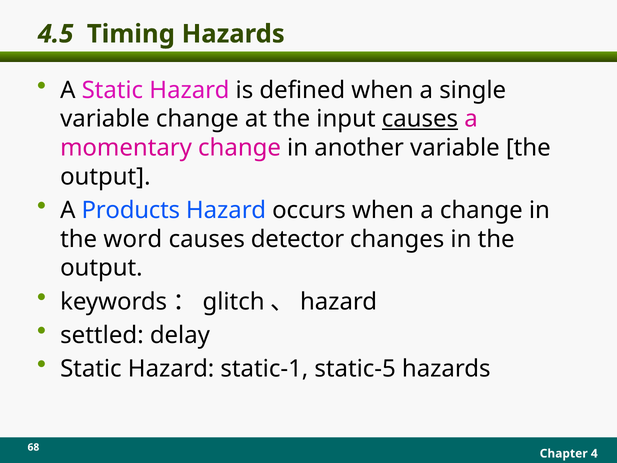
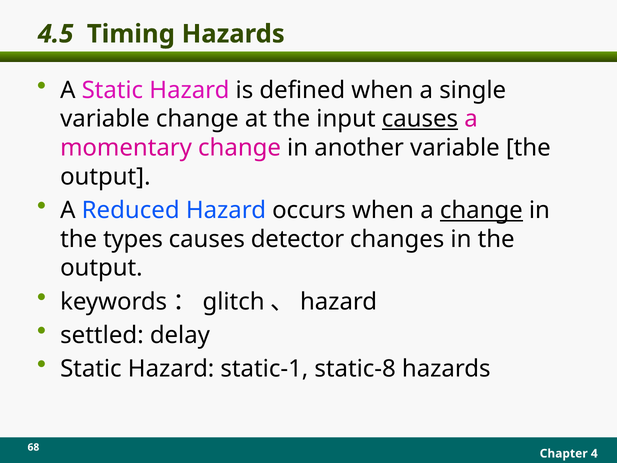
Products: Products -> Reduced
change at (481, 210) underline: none -> present
word: word -> types
static-5: static-5 -> static-8
